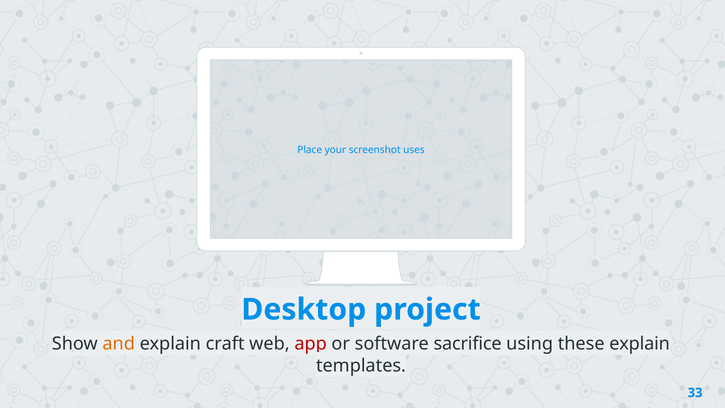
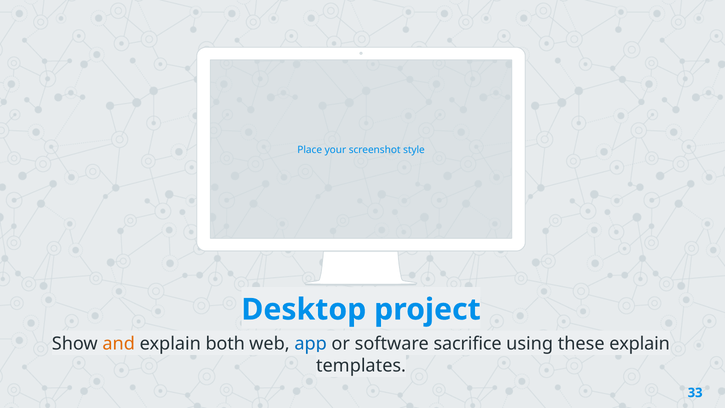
uses: uses -> style
craft: craft -> both
app colour: red -> blue
